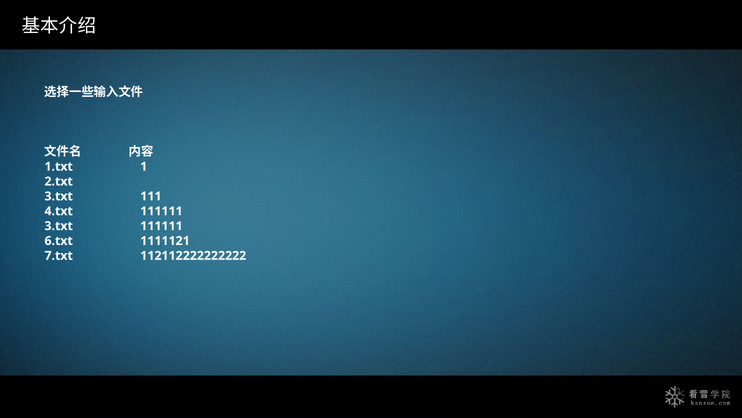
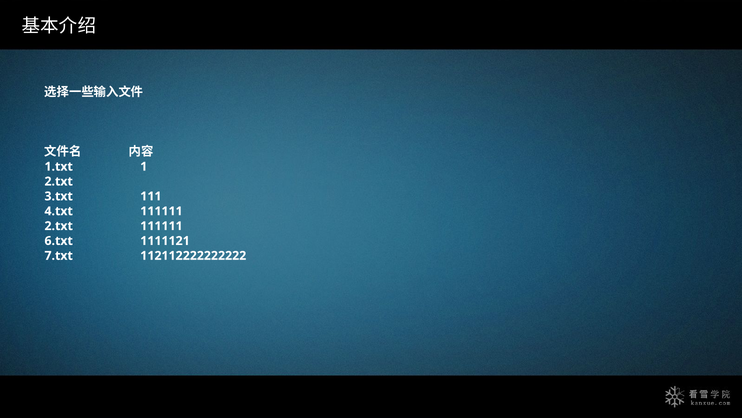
3.txt at (59, 226): 3.txt -> 2.txt
